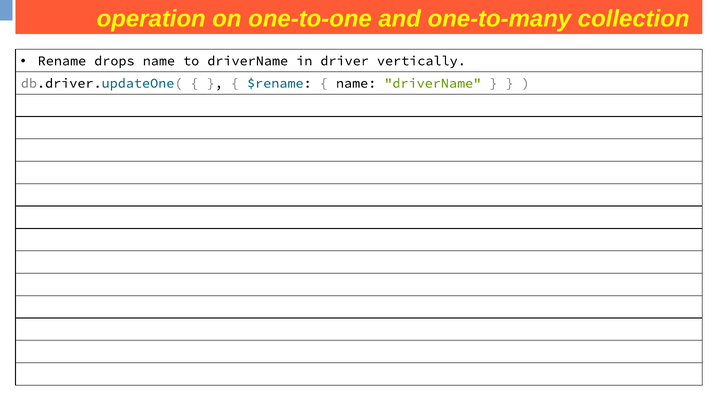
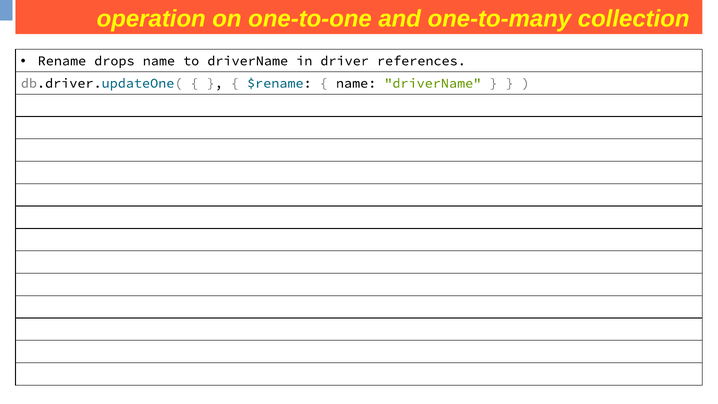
vertically: vertically -> references
